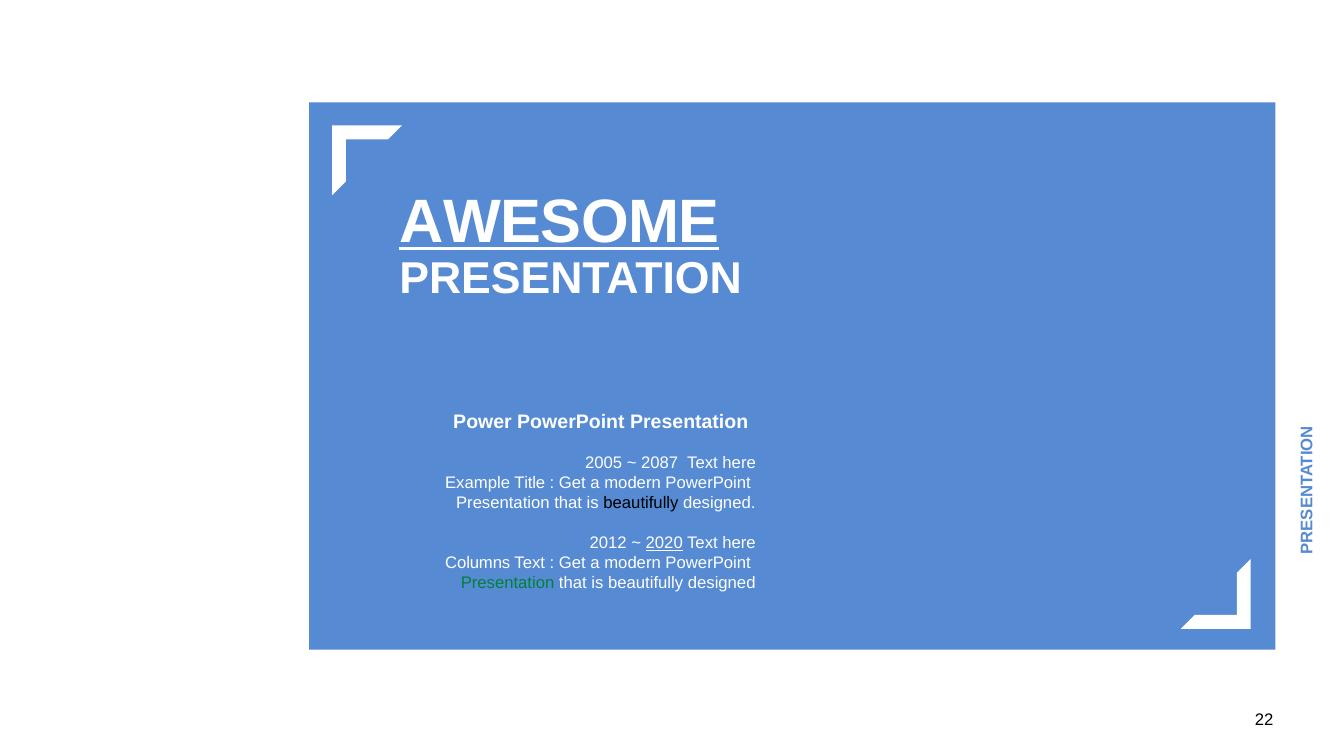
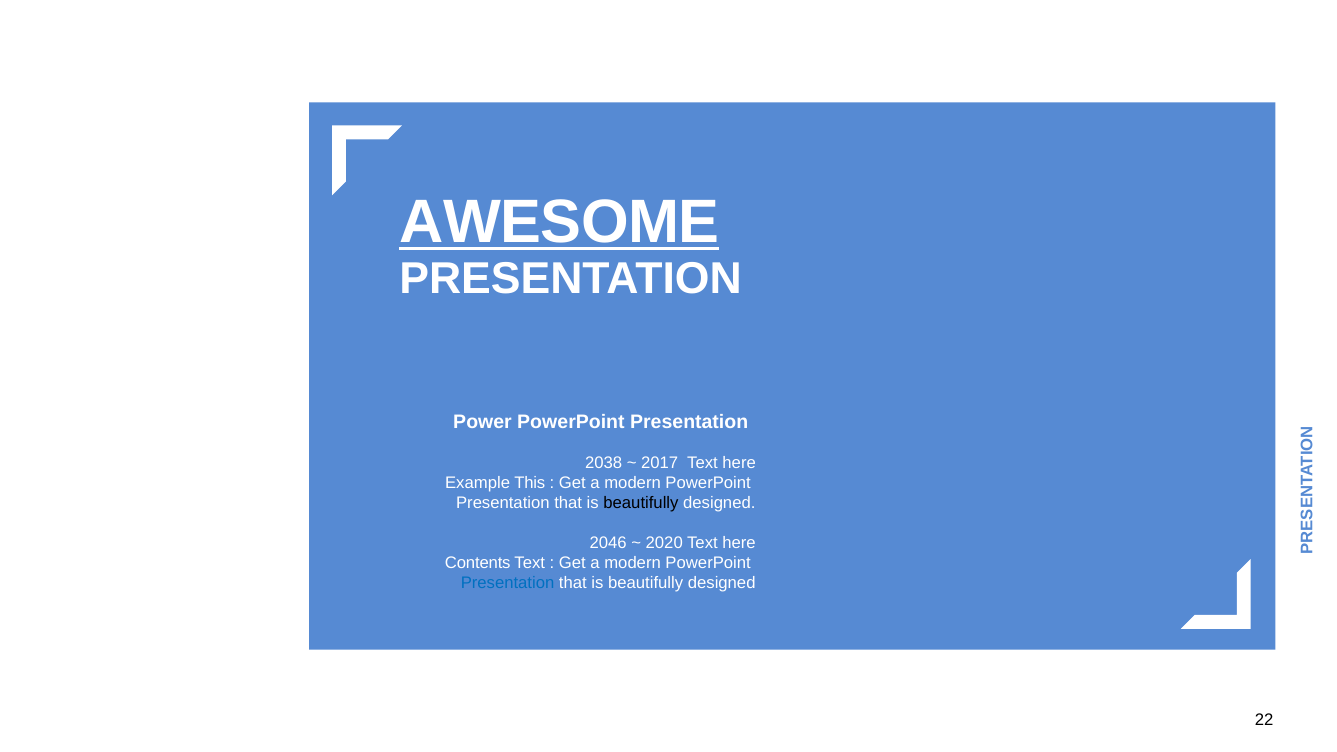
2005: 2005 -> 2038
2087: 2087 -> 2017
Title: Title -> This
2012: 2012 -> 2046
2020 underline: present -> none
Columns: Columns -> Contents
Presentation at (508, 583) colour: green -> blue
